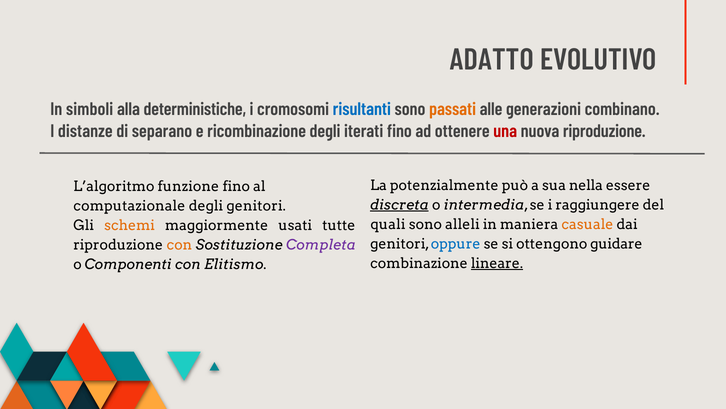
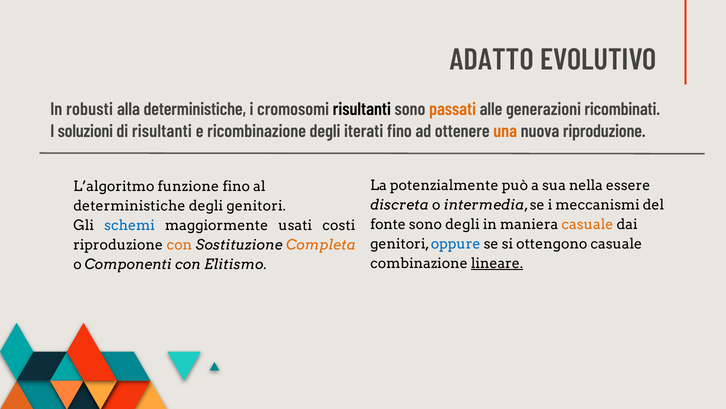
simboli: simboli -> robusti
risultanti at (362, 109) colour: blue -> black
combinano: combinano -> ricombinati
distanze: distanze -> soluzioni
di separano: separano -> risultanti
una colour: red -> orange
discreta underline: present -> none
raggiungere: raggiungere -> meccanismi
computazionale at (129, 206): computazionale -> deterministiche
quali: quali -> fonte
sono alleli: alleli -> degli
schemi colour: orange -> blue
tutte: tutte -> costi
ottengono guidare: guidare -> casuale
Completa colour: purple -> orange
